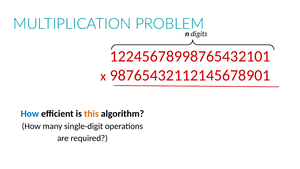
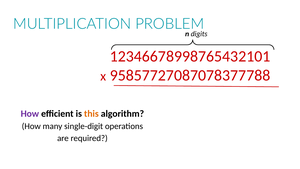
12245678998765432101: 12245678998765432101 -> 12346678998765432101
98765432112145678901: 98765432112145678901 -> 95857727087078377788
How at (30, 114) colour: blue -> purple
